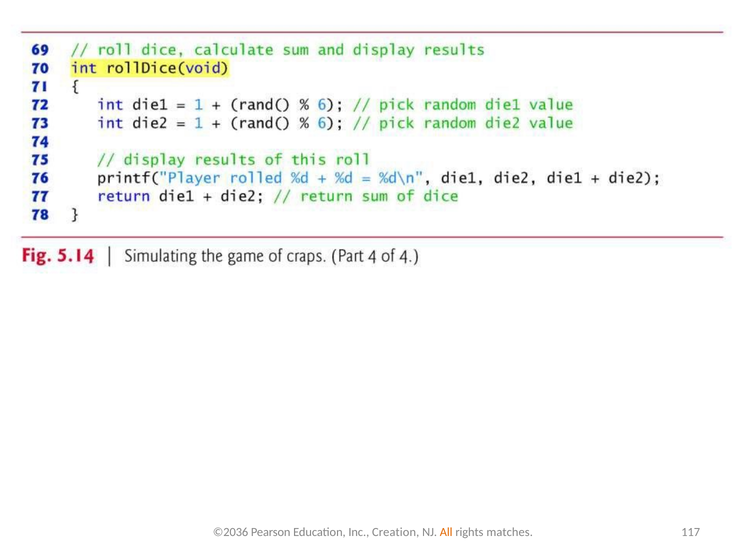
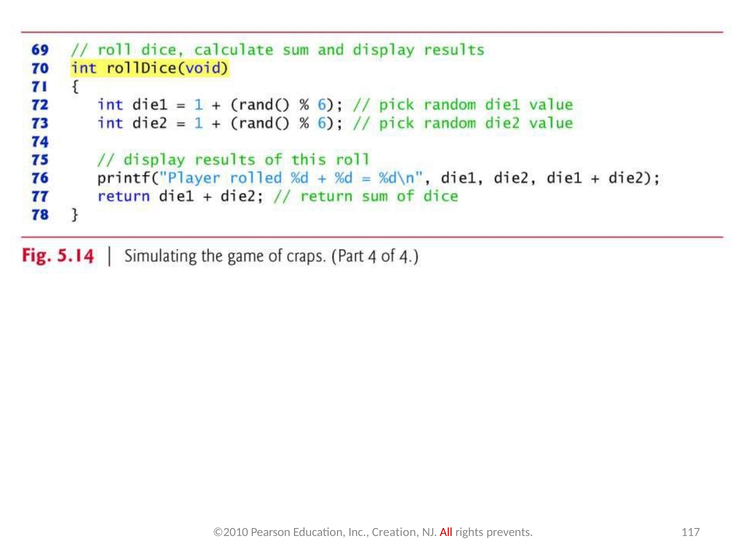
©2036: ©2036 -> ©2010
All colour: orange -> red
matches: matches -> prevents
